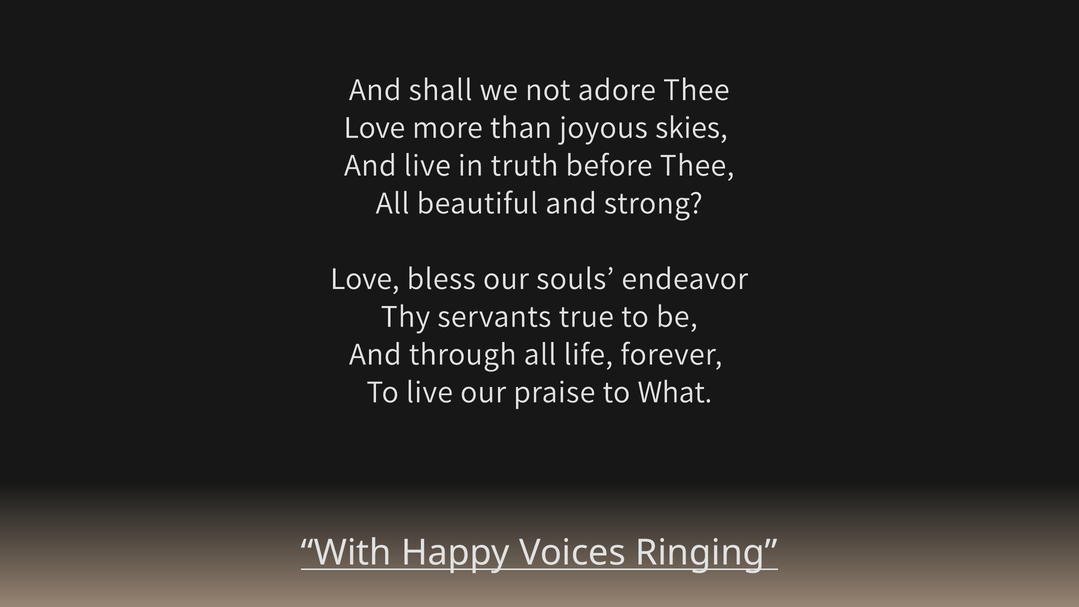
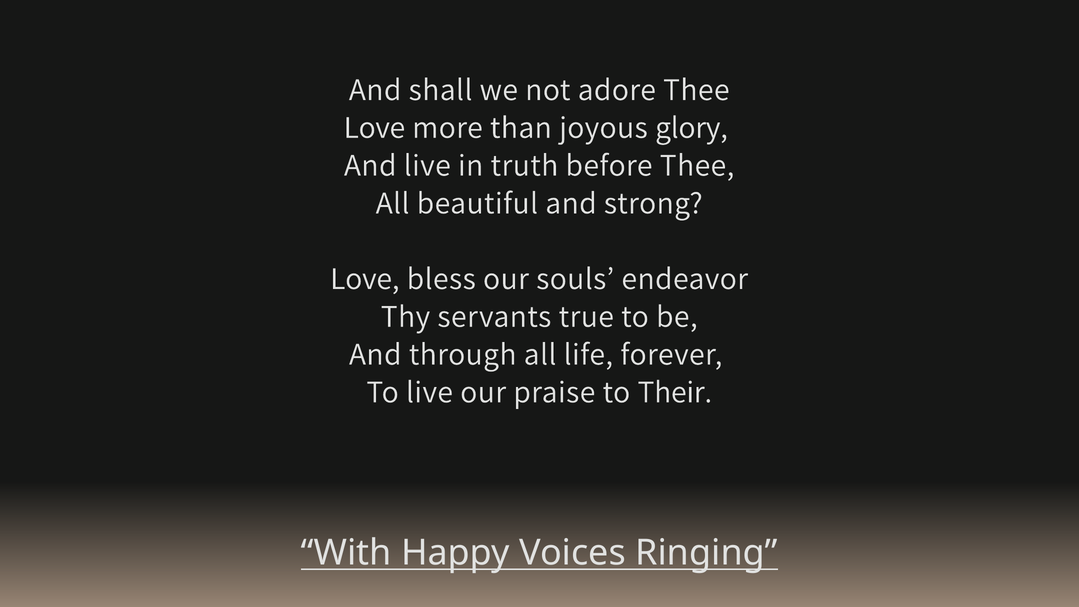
skies: skies -> glory
What: What -> Their
